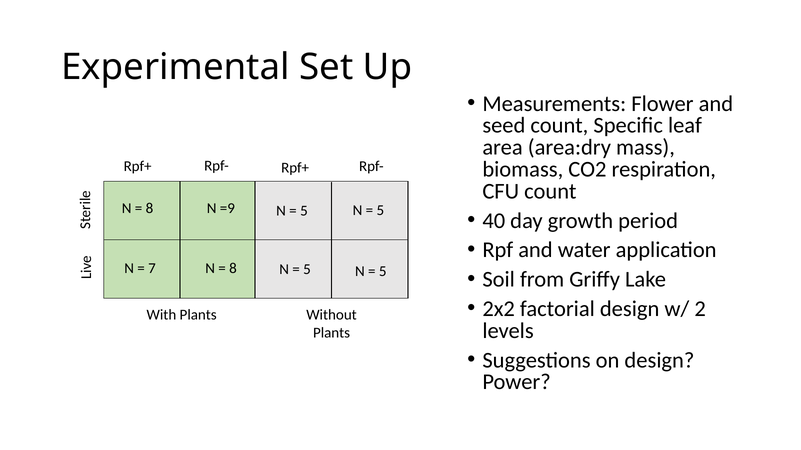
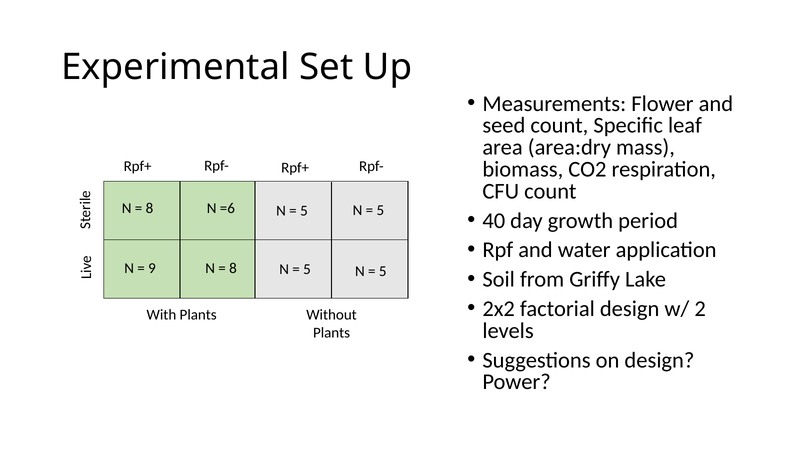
=9: =9 -> =6
7: 7 -> 9
